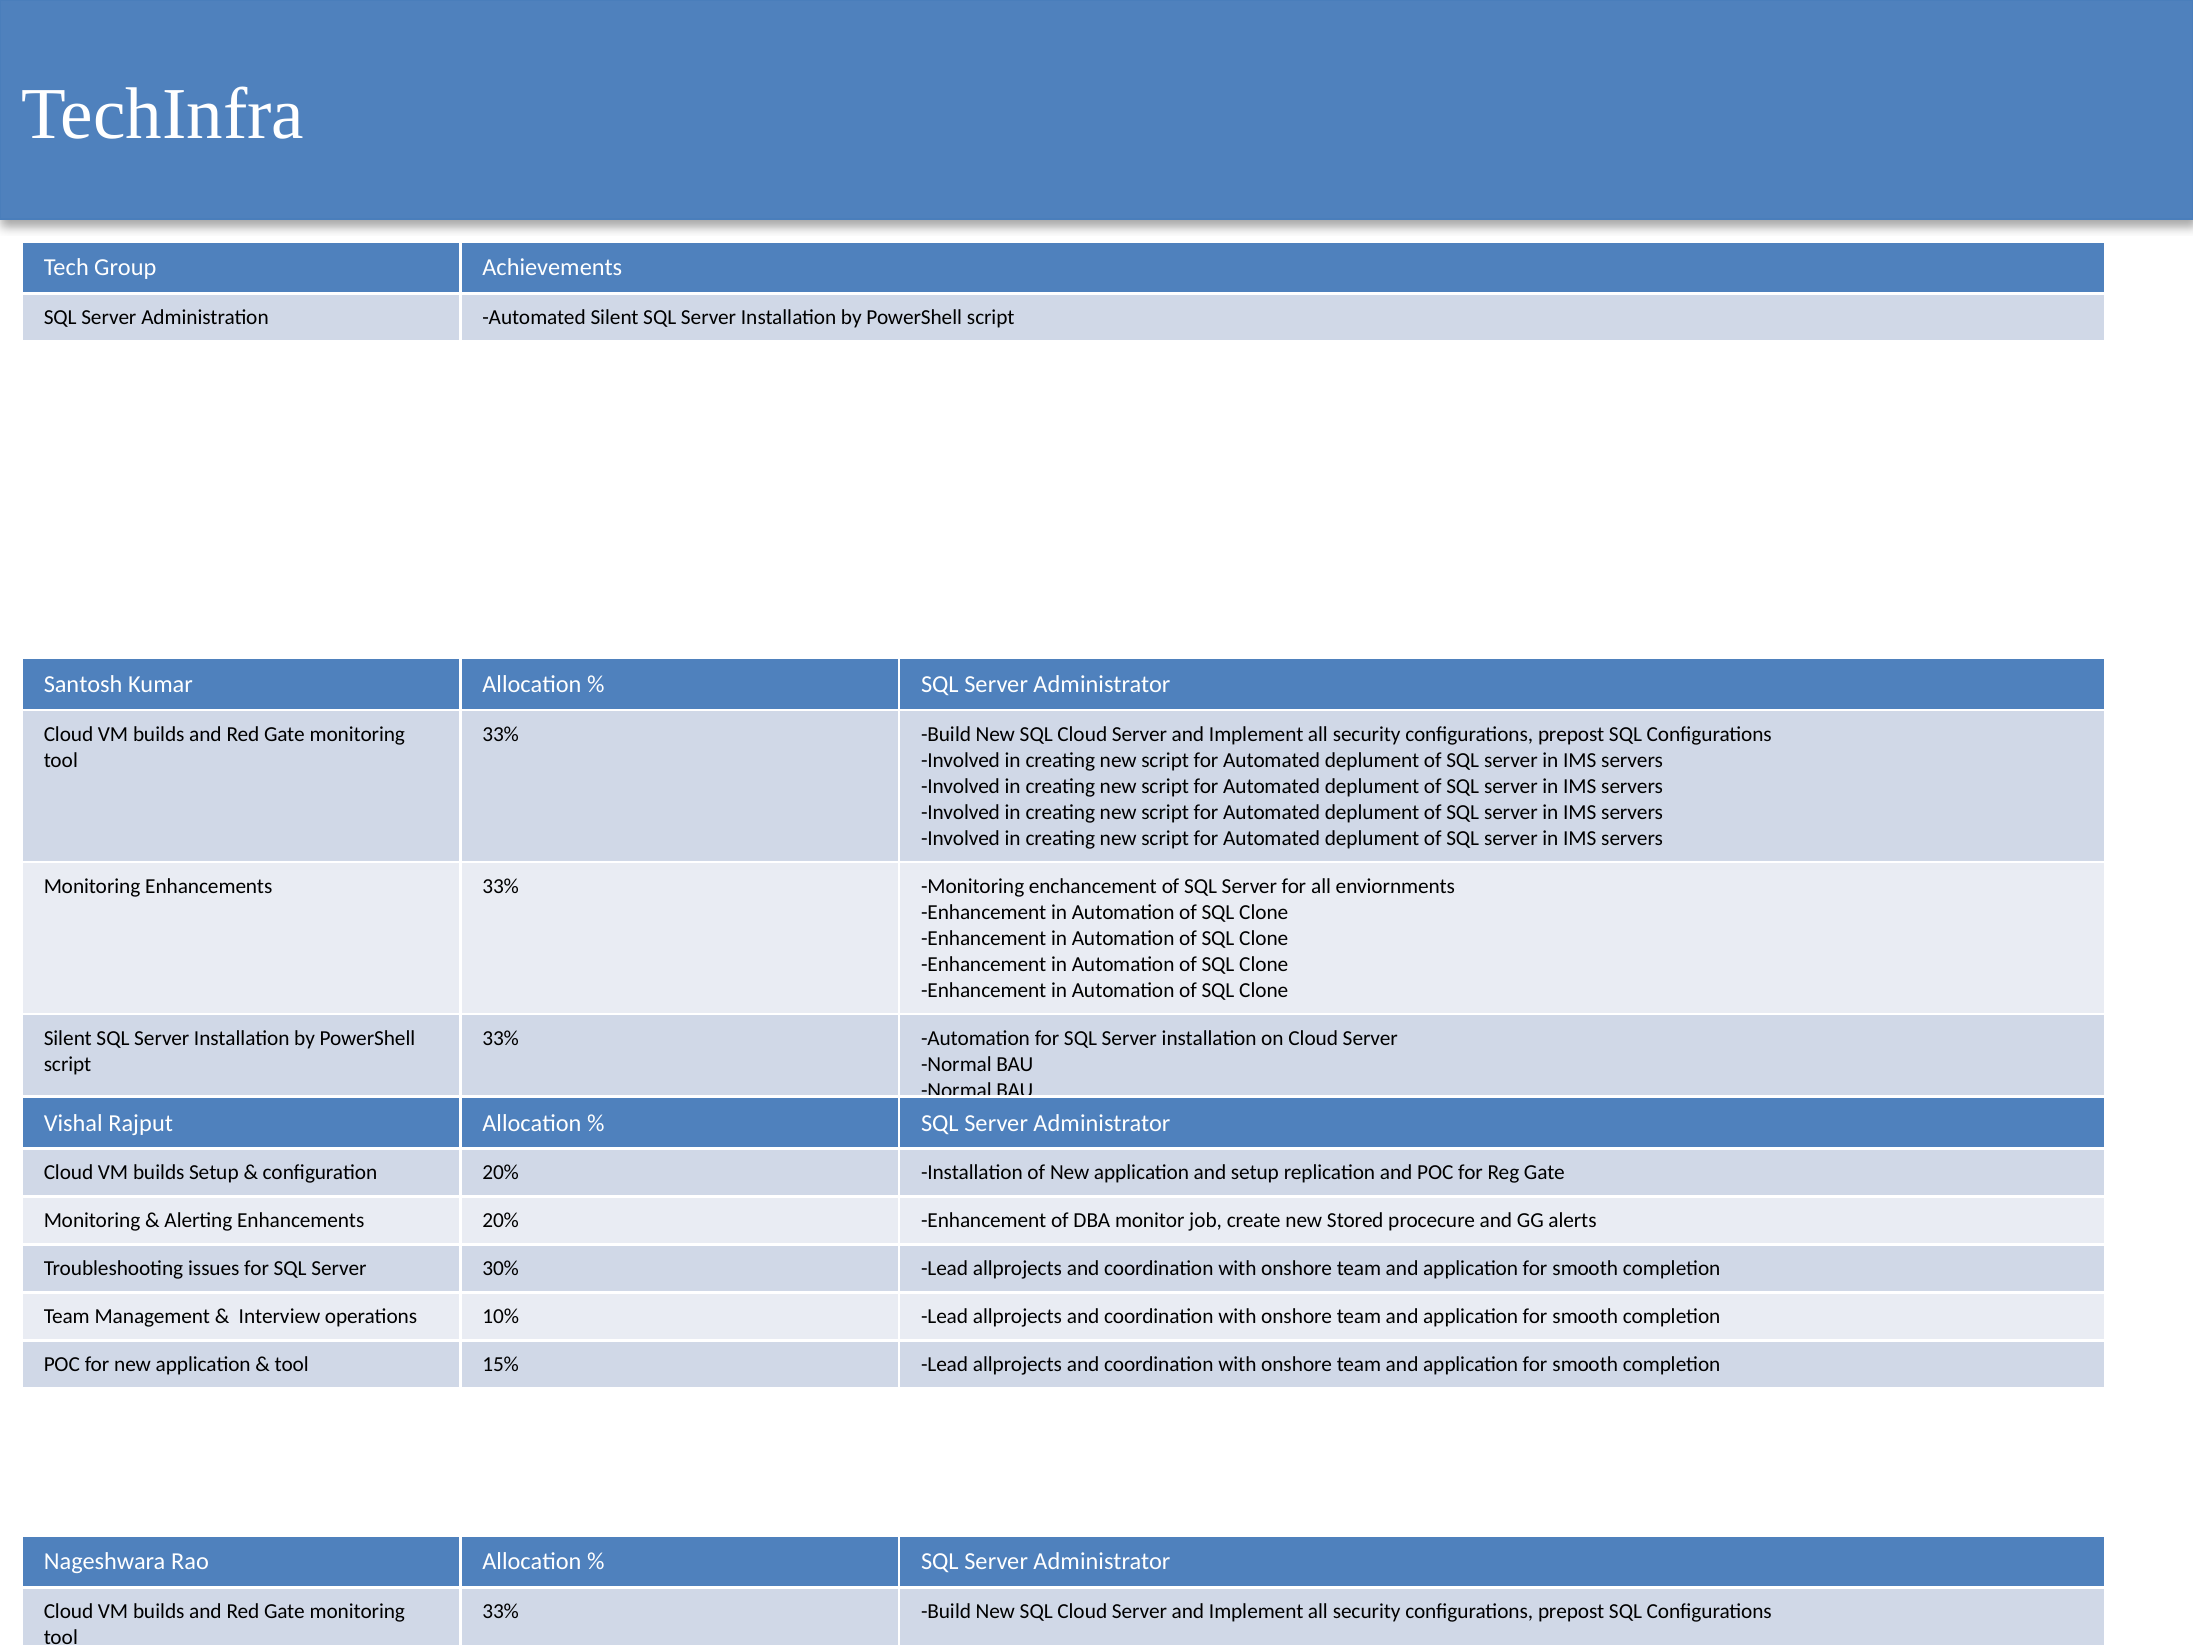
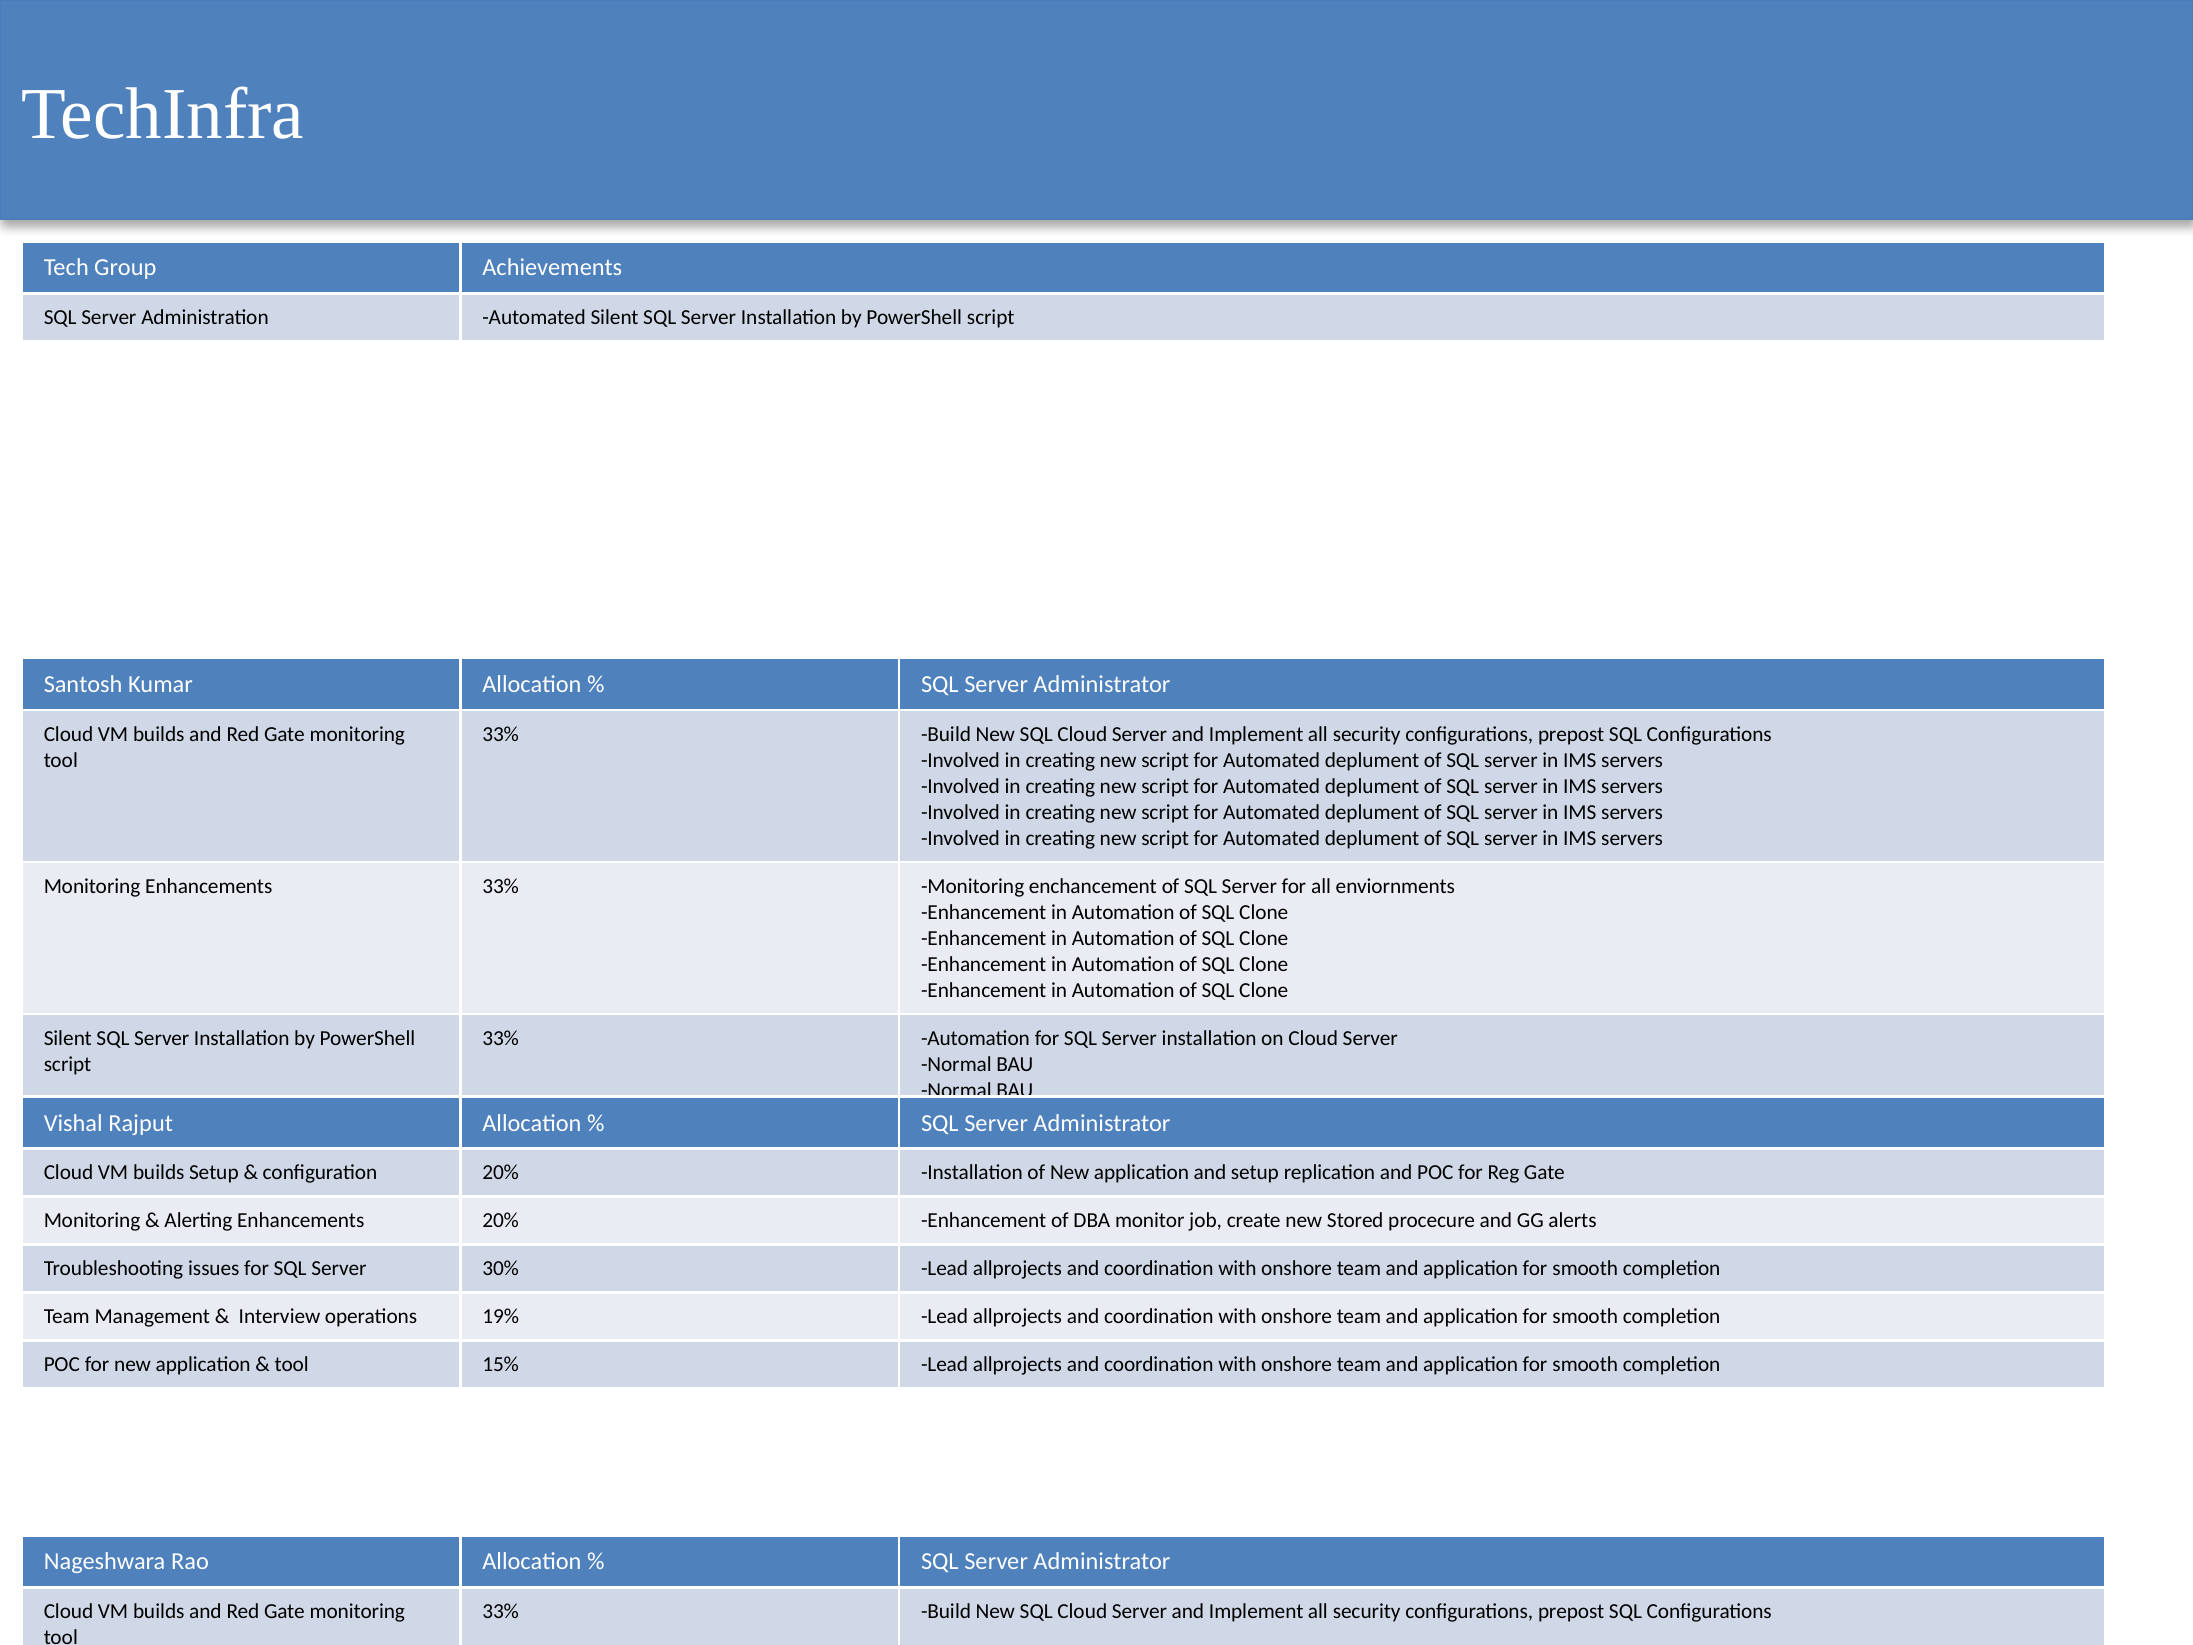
10%: 10% -> 19%
